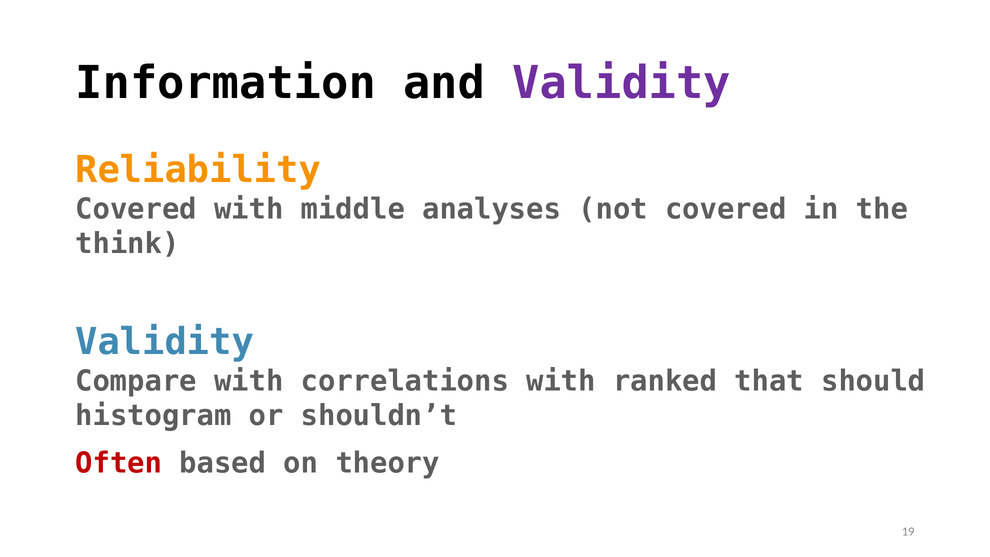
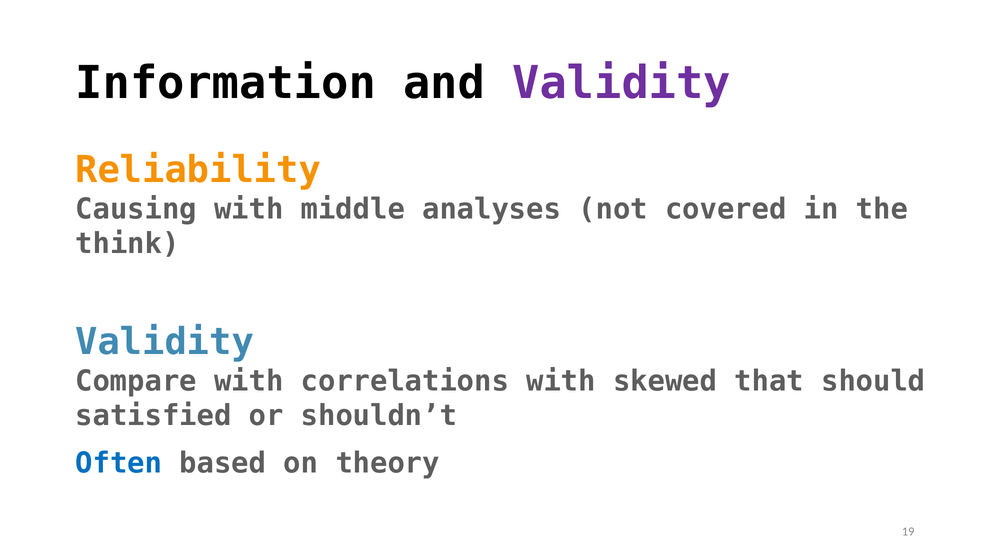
Covered at (136, 209): Covered -> Causing
ranked: ranked -> skewed
histogram: histogram -> satisfied
Often colour: red -> blue
